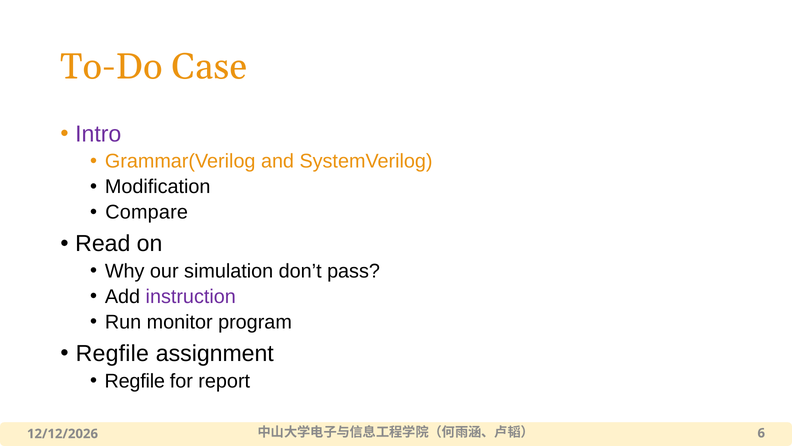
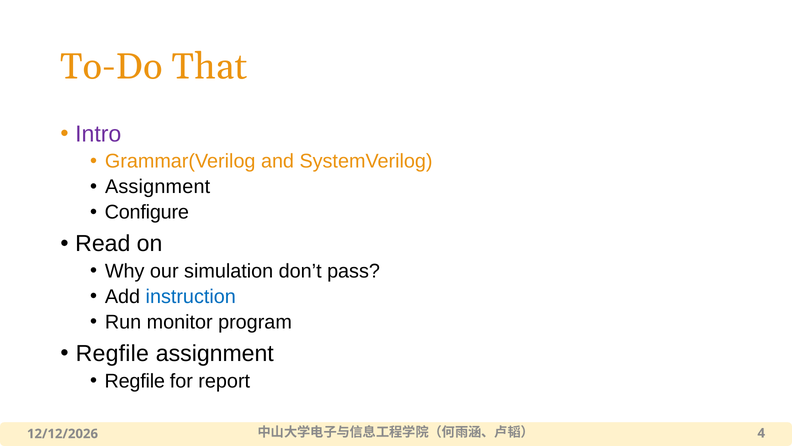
Case: Case -> That
Modification at (158, 187): Modification -> Assignment
Compare: Compare -> Configure
instruction colour: purple -> blue
6: 6 -> 4
